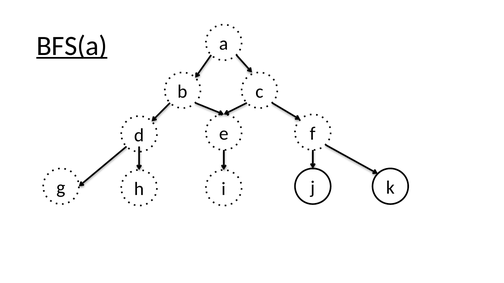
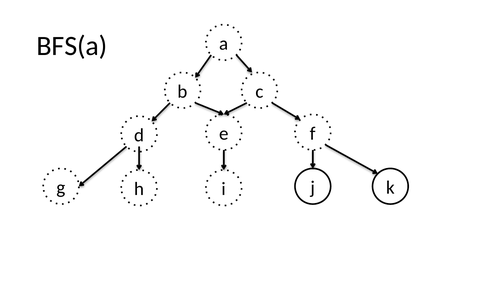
BFS(a underline: present -> none
